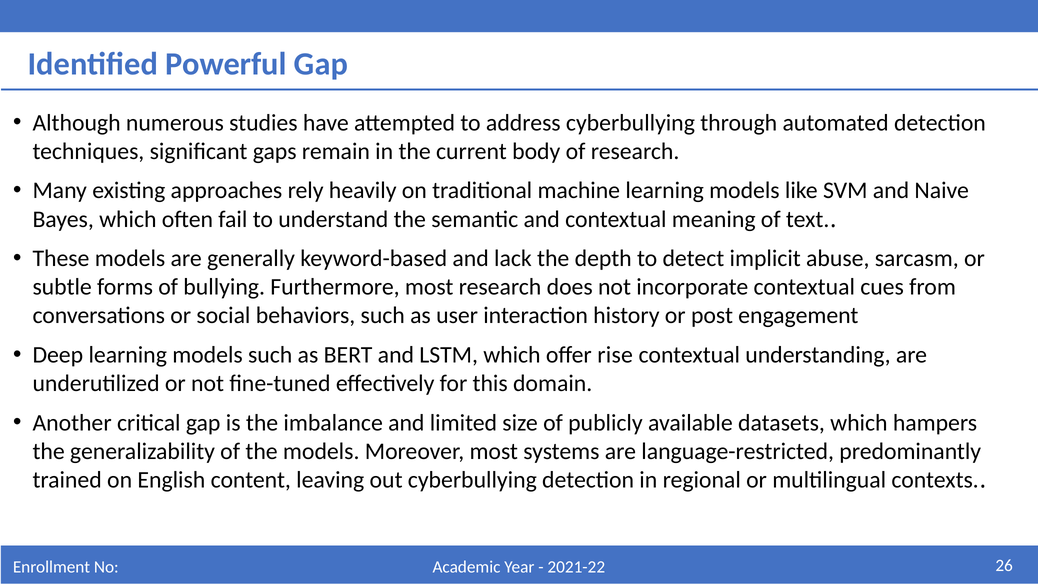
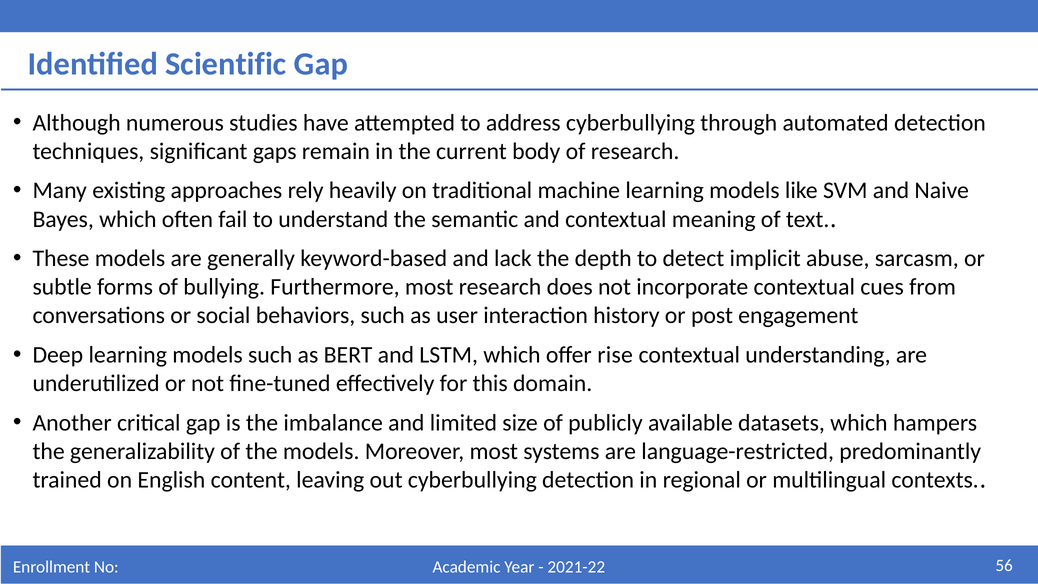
Powerful: Powerful -> Scientific
26: 26 -> 56
